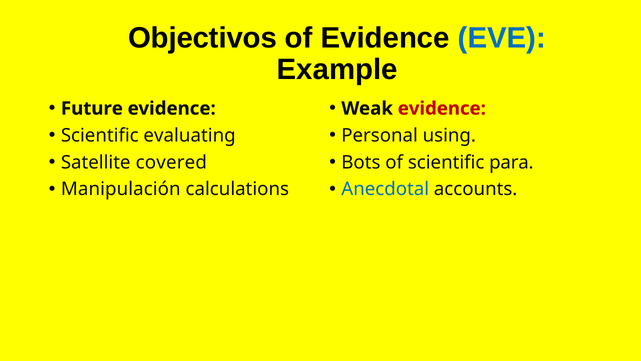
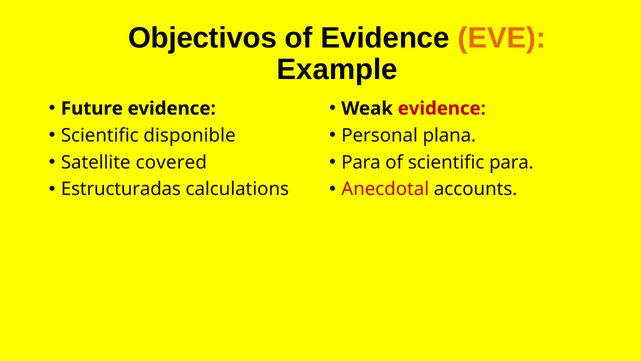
EVE colour: blue -> orange
evaluating: evaluating -> disponible
using: using -> plana
Bots at (361, 162): Bots -> Para
Manipulación: Manipulación -> Estructuradas
Anecdotal colour: blue -> red
